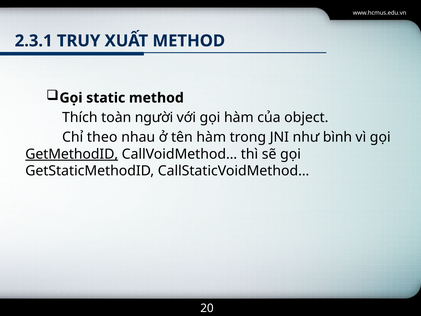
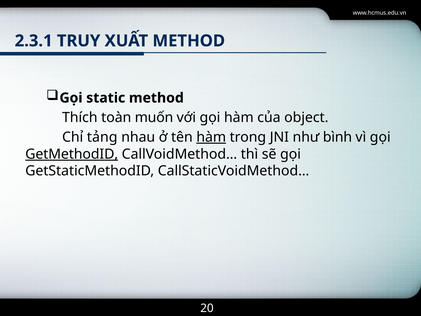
người: người -> muốn
theo: theo -> tảng
hàm at (211, 137) underline: none -> present
